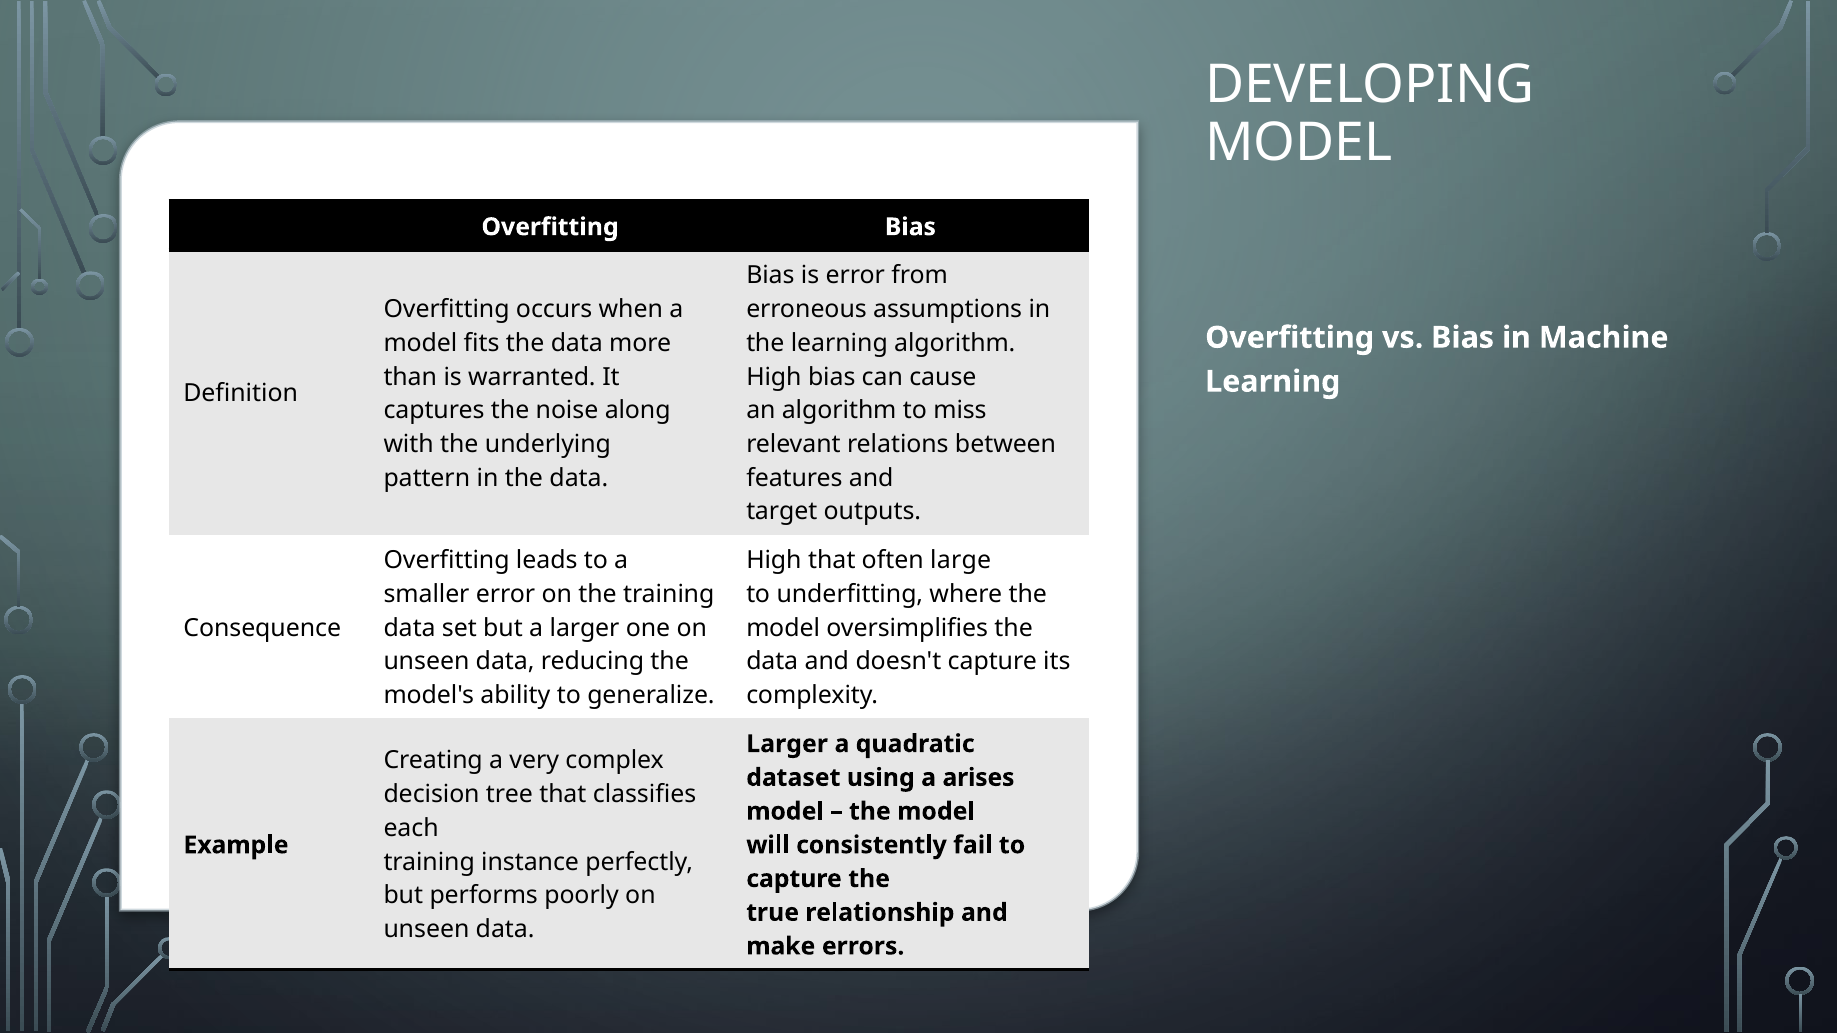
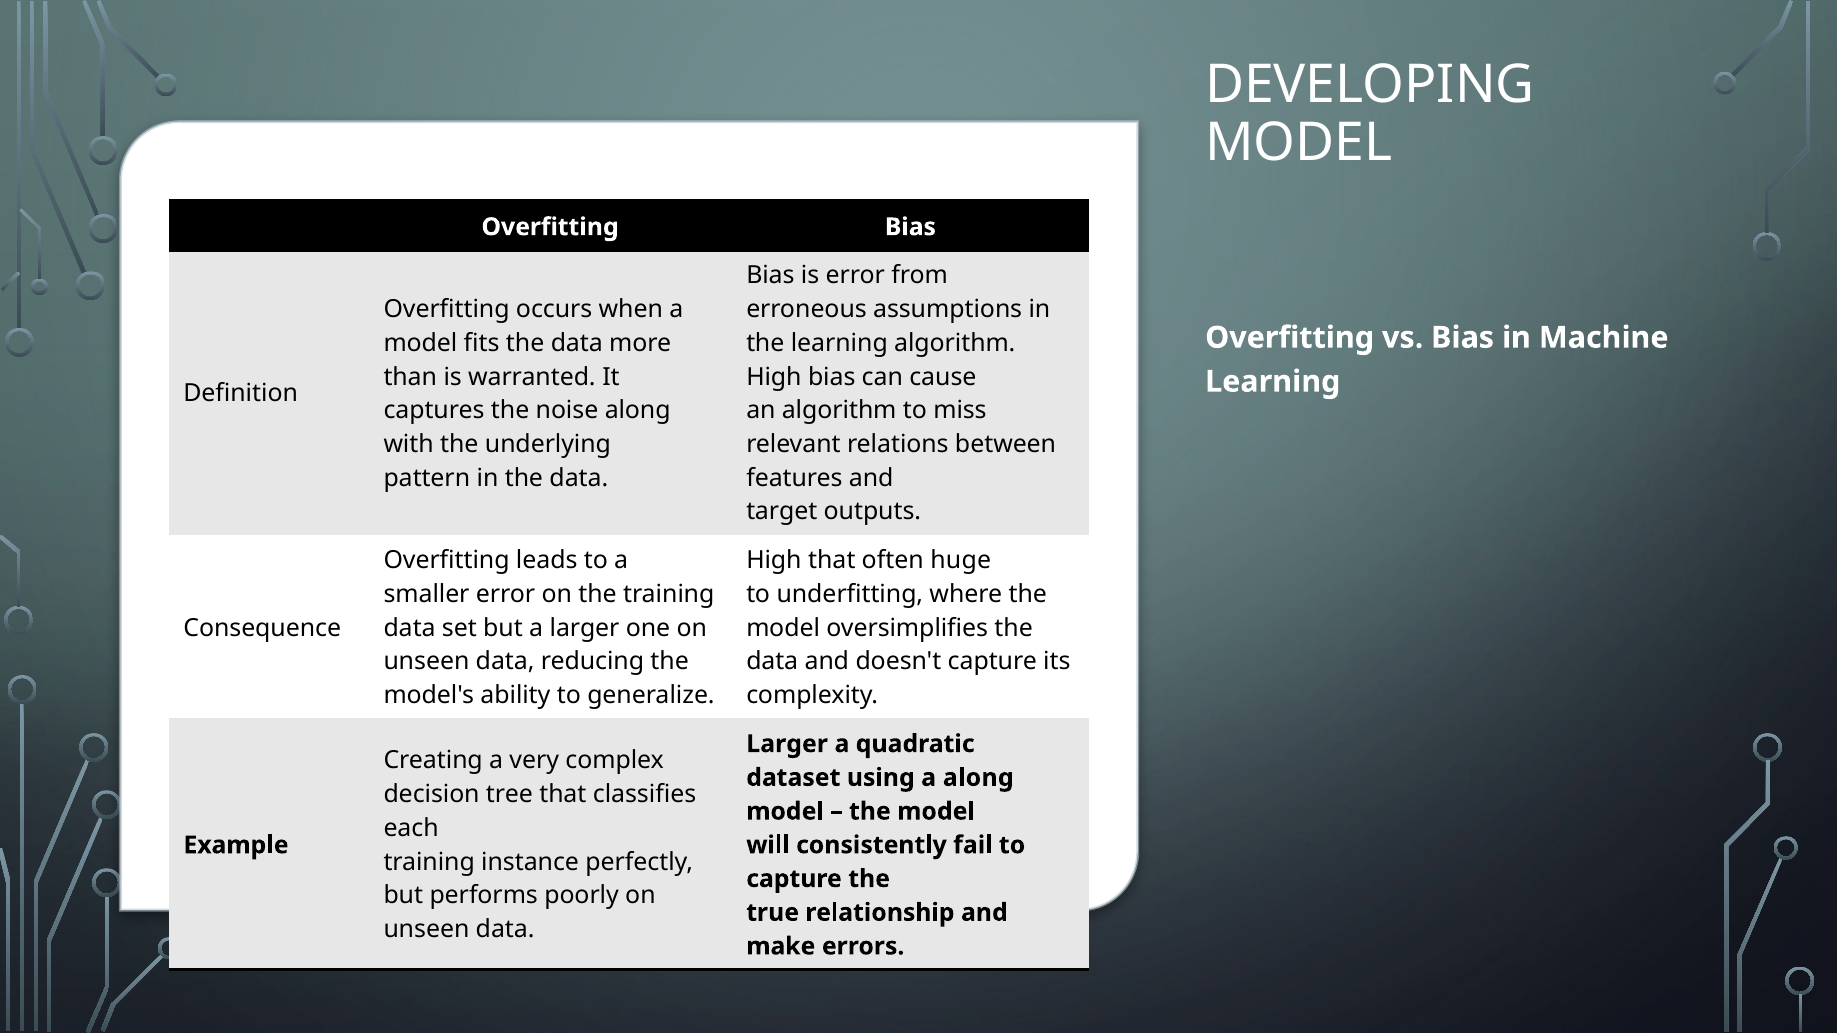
large: large -> huge
a arises: arises -> along
